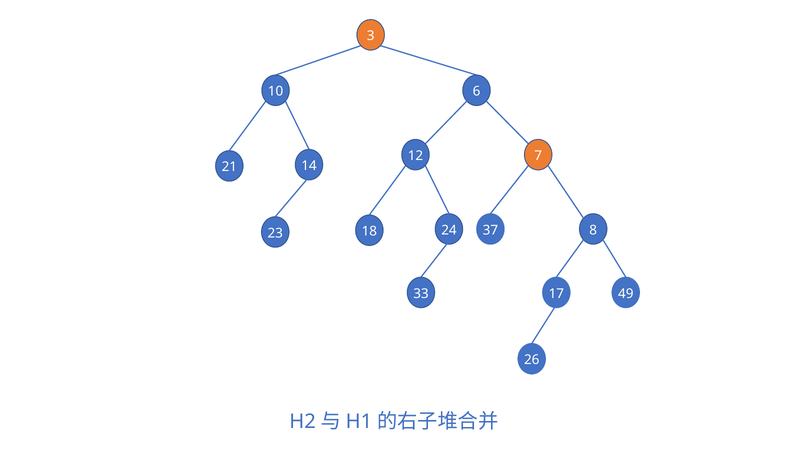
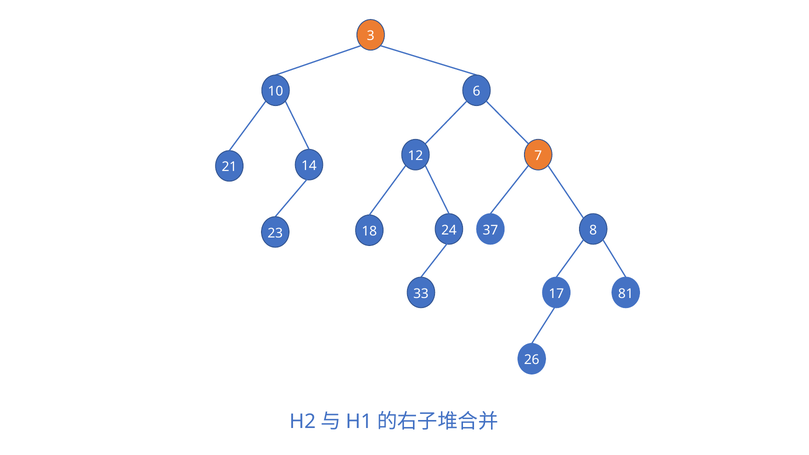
49: 49 -> 81
